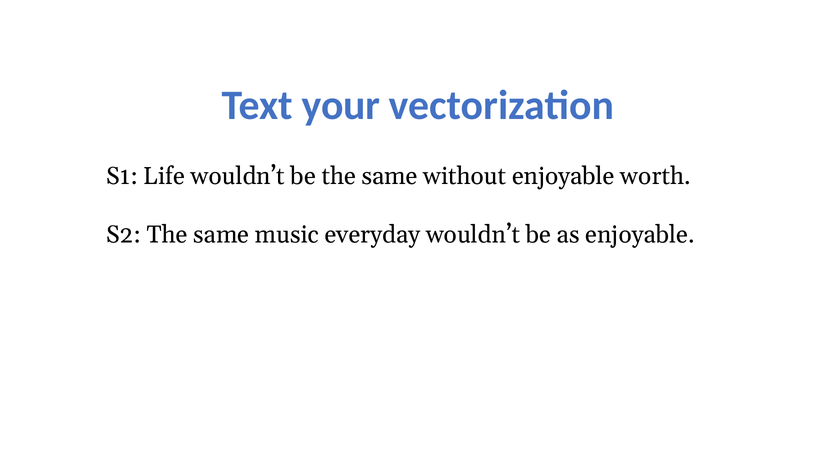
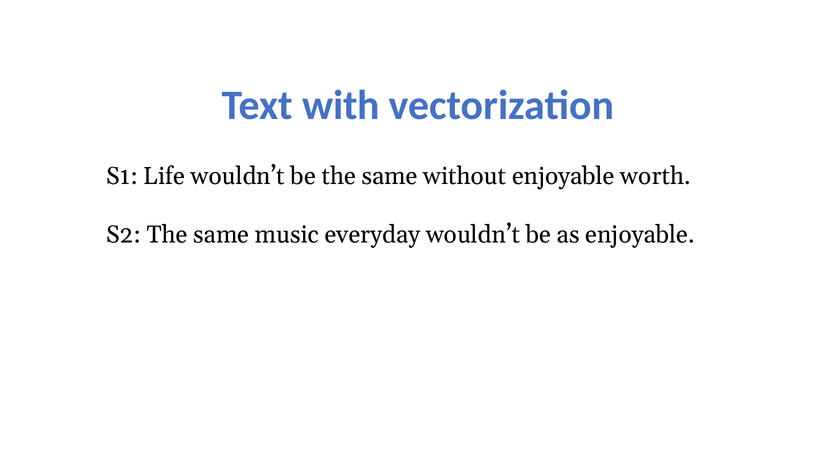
your: your -> with
